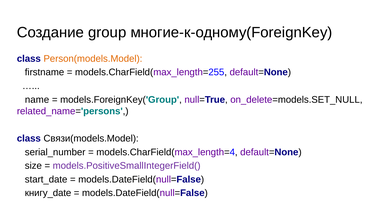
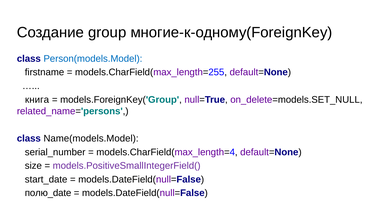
Person(models.Model colour: orange -> blue
name: name -> книга
Связи(models.Model: Связи(models.Model -> Name(models.Model
книгу_date: книгу_date -> полю_date
